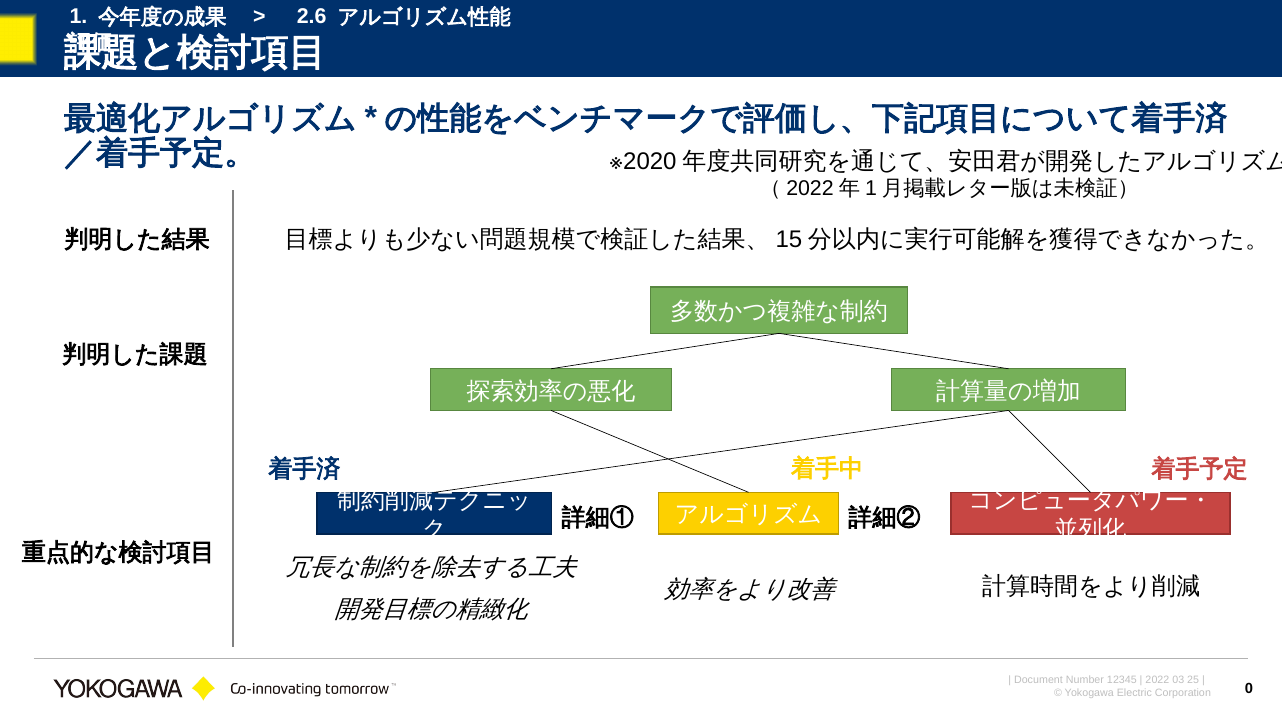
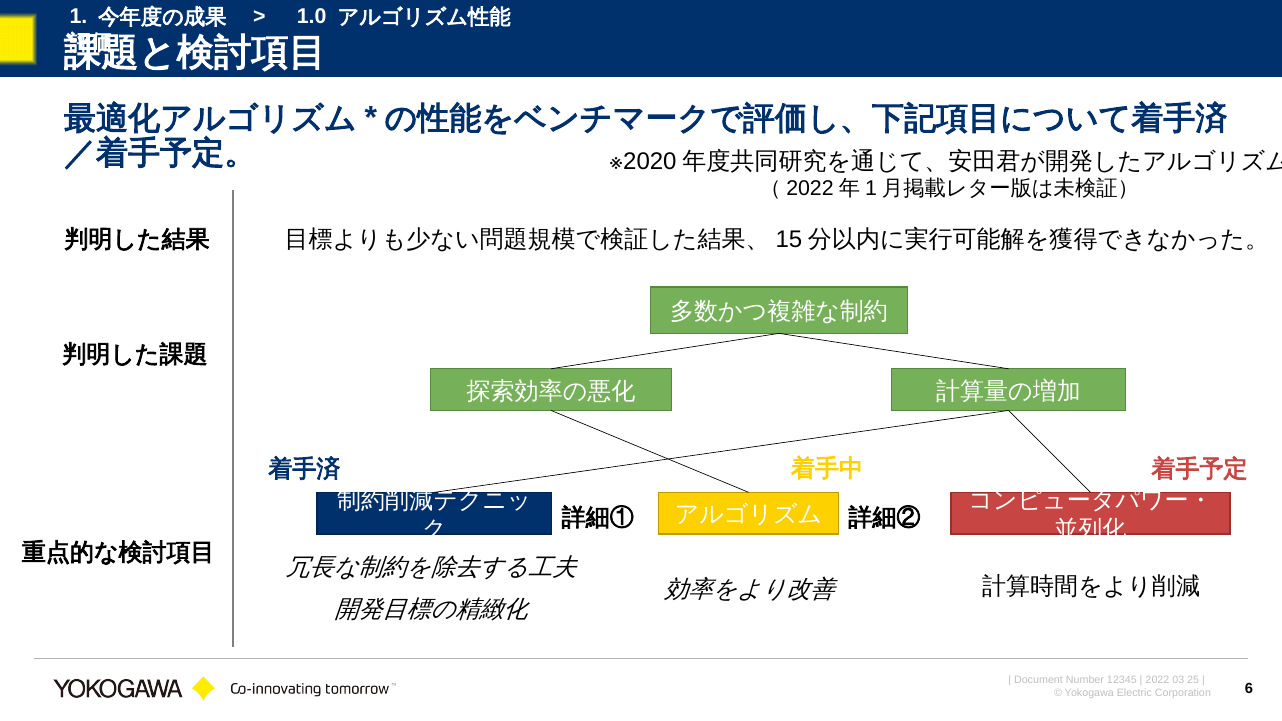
2.6: 2.6 -> 1.0
0: 0 -> 6
